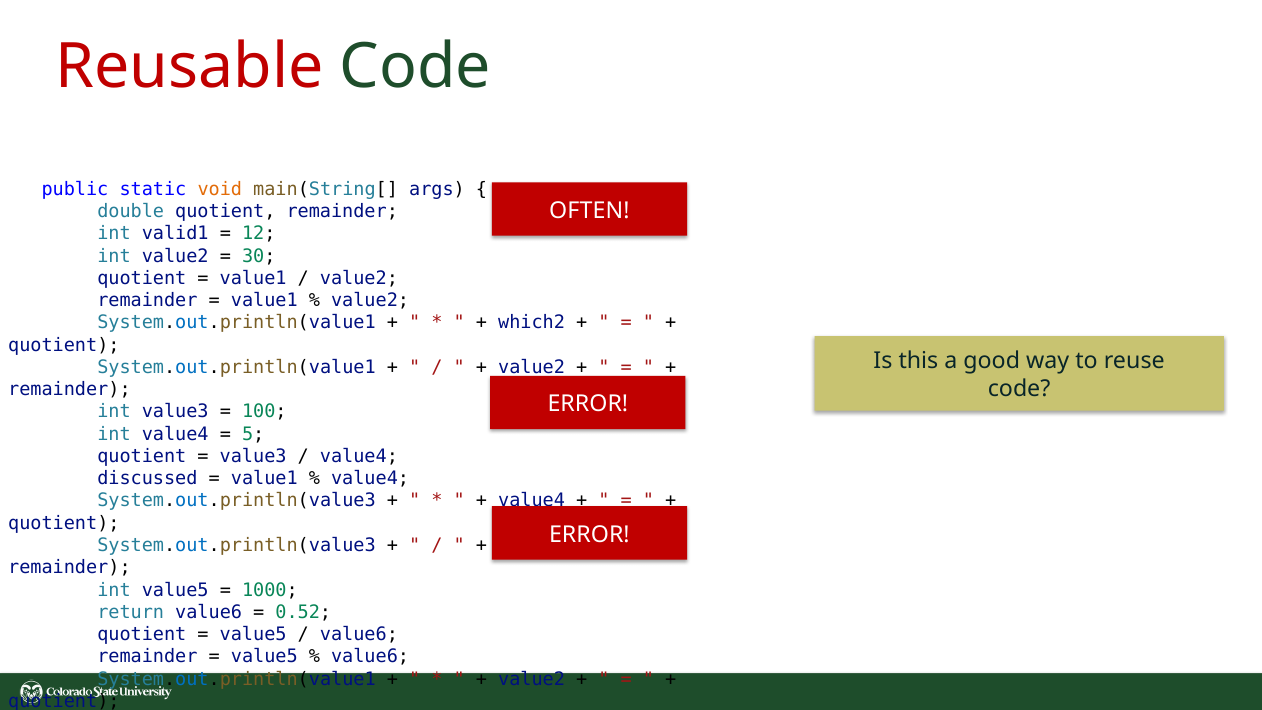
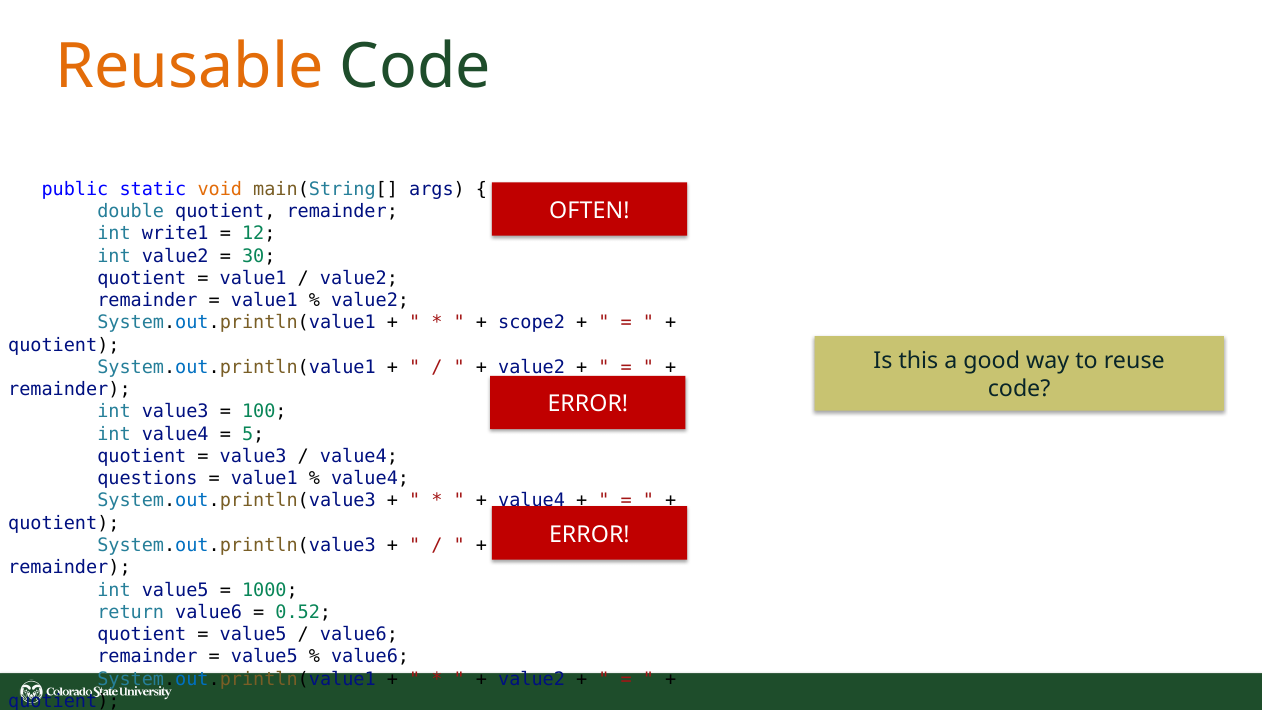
Reusable colour: red -> orange
valid1: valid1 -> write1
which2: which2 -> scope2
discussed: discussed -> questions
